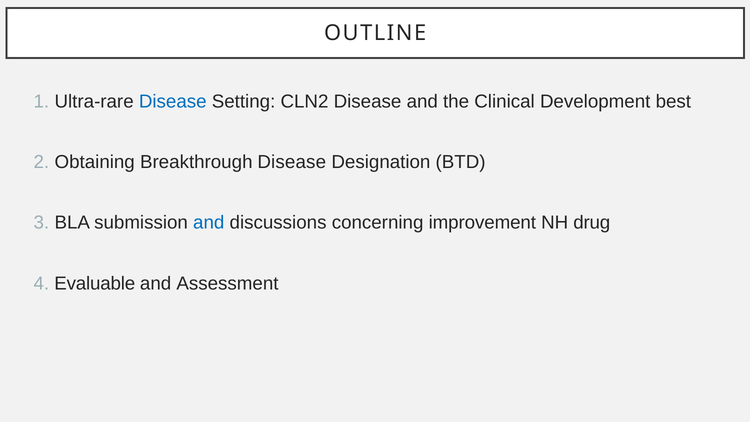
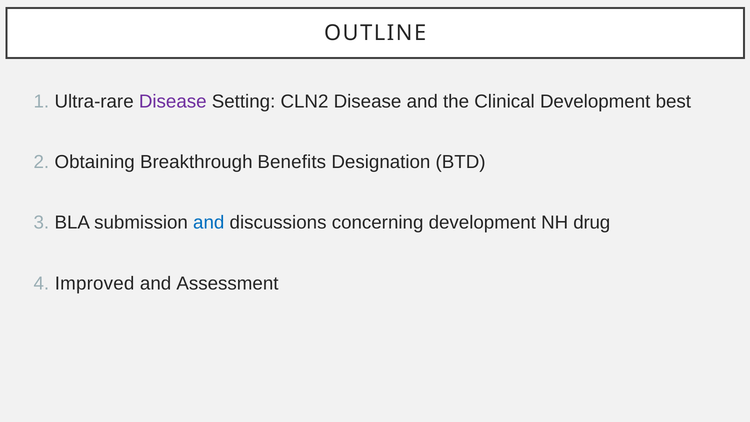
Disease at (173, 101) colour: blue -> purple
Breakthrough Disease: Disease -> Benefits
concerning improvement: improvement -> development
Evaluable: Evaluable -> Improved
